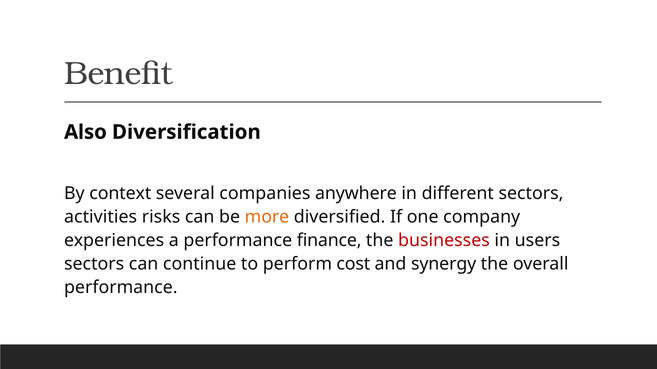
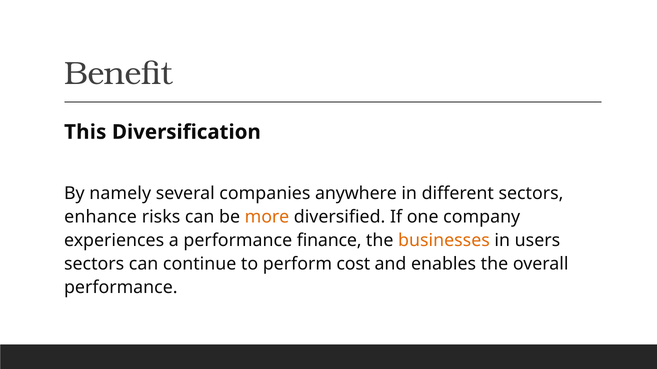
Also: Also -> This
context: context -> namely
activities: activities -> enhance
businesses colour: red -> orange
synergy: synergy -> enables
